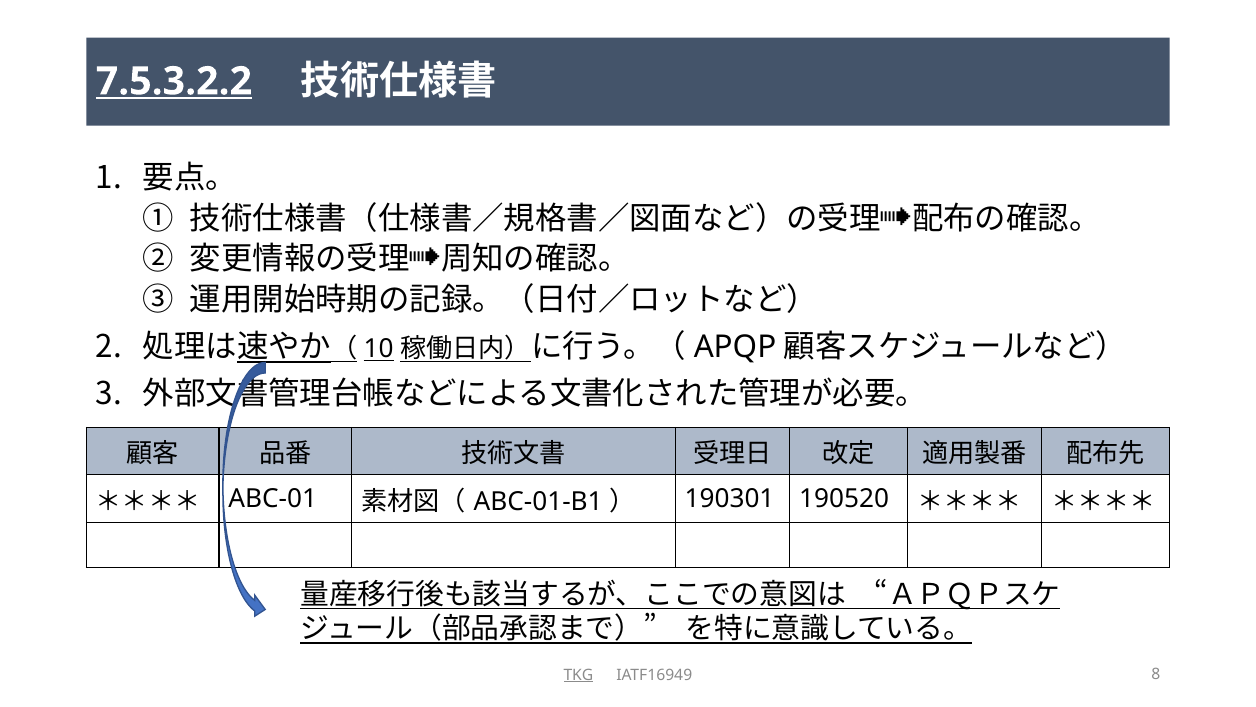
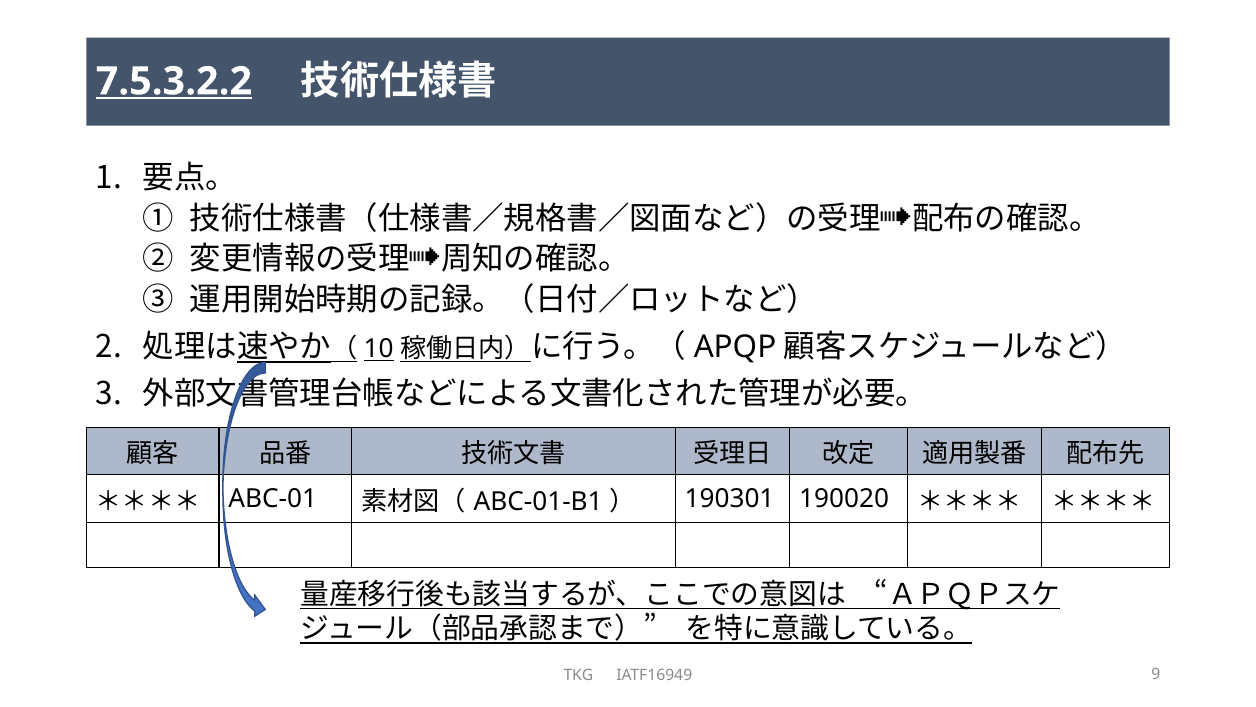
190520: 190520 -> 190020
TKG underline: present -> none
8: 8 -> 9
